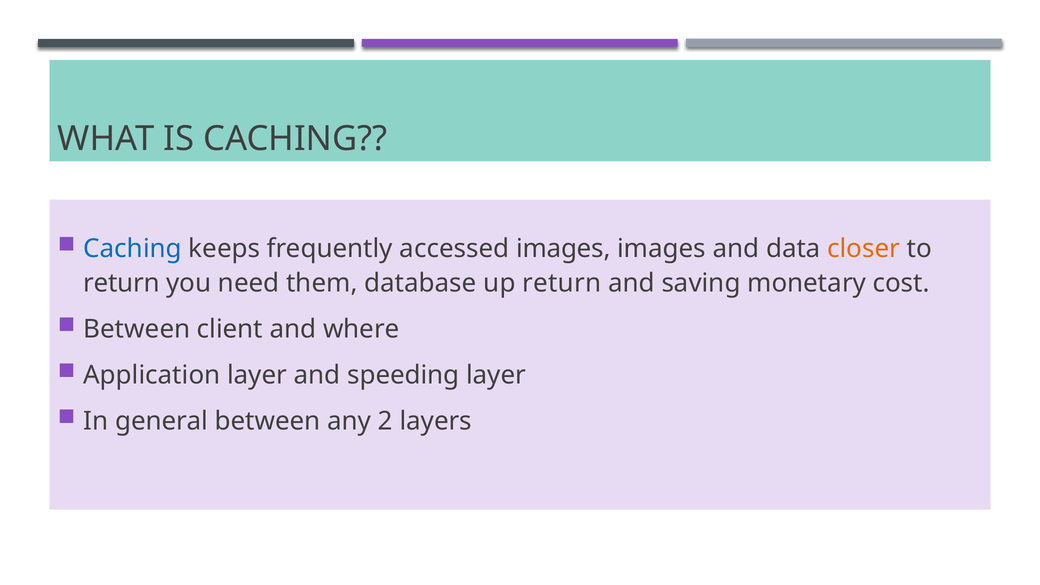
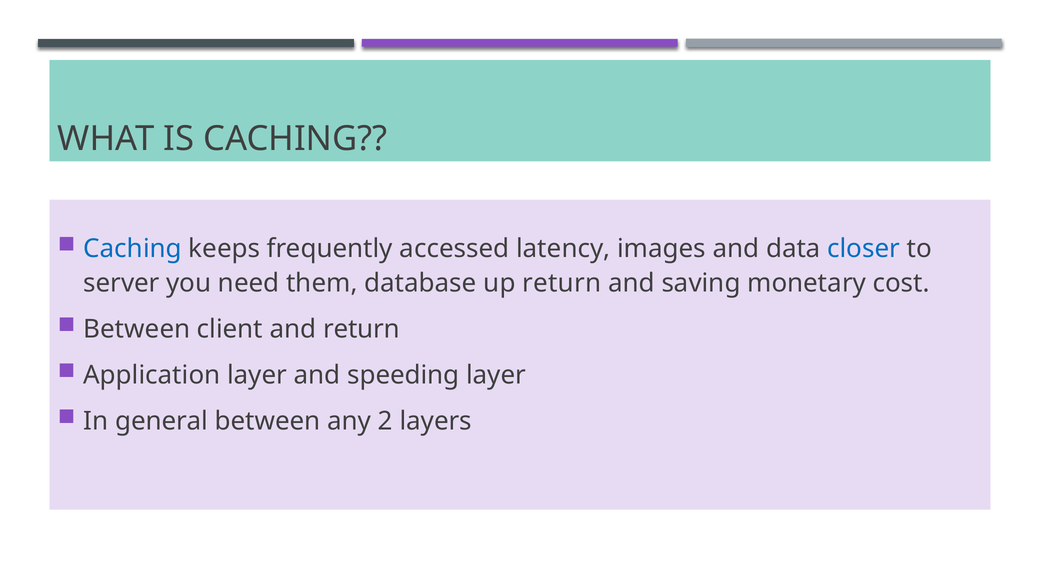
accessed images: images -> latency
closer colour: orange -> blue
return at (122, 283): return -> server
and where: where -> return
